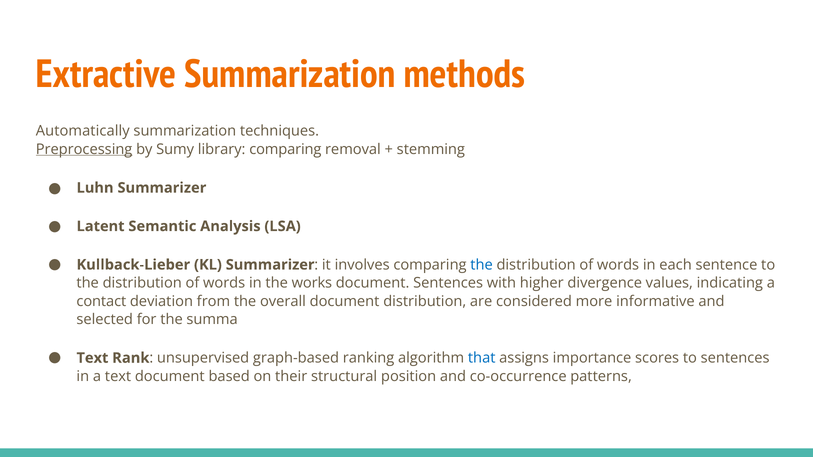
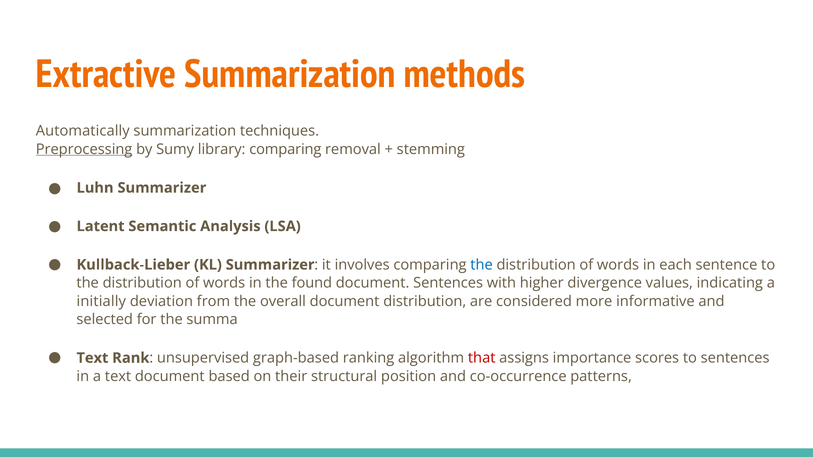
works: works -> found
contact: contact -> initially
that colour: blue -> red
